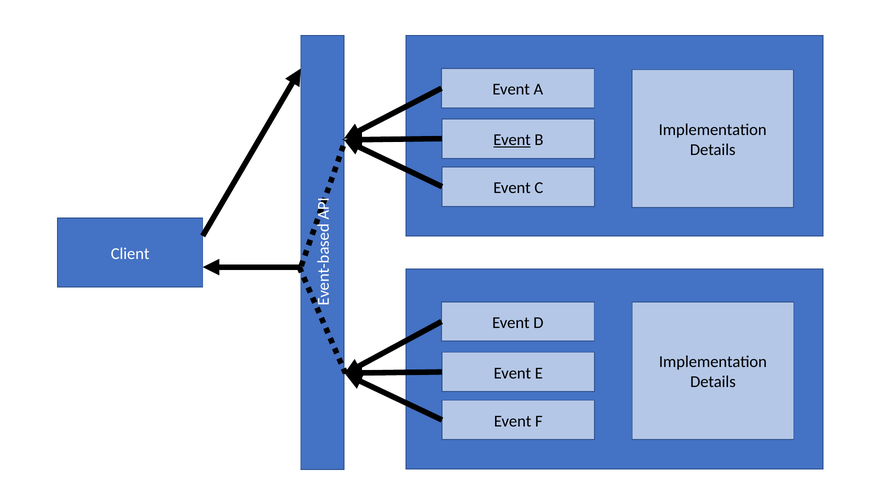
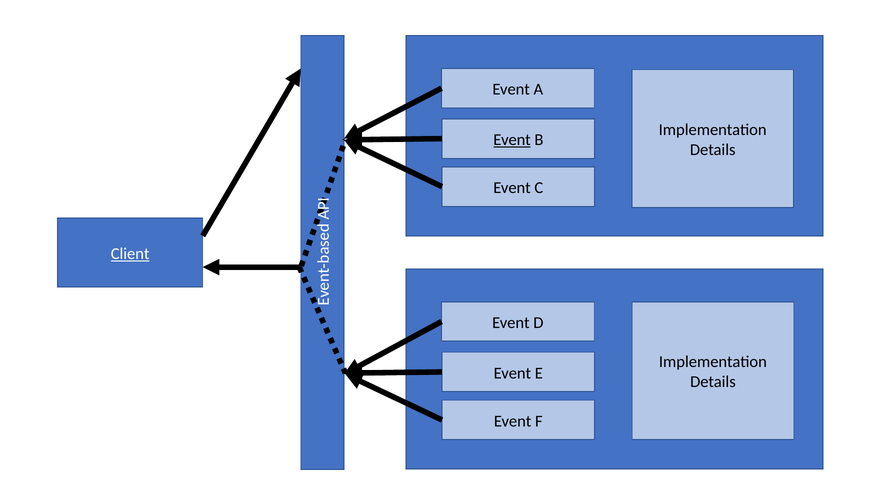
Client underline: none -> present
